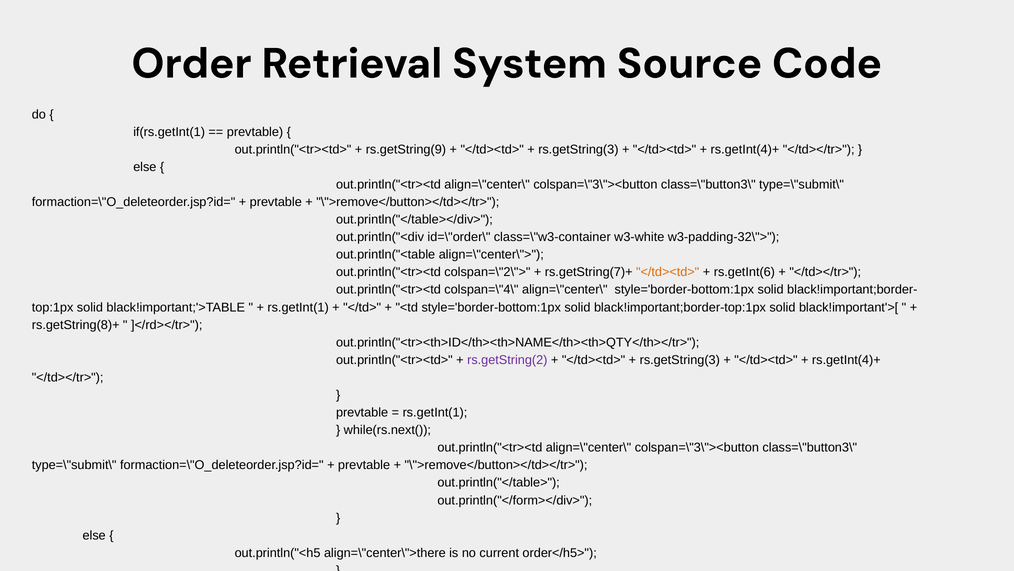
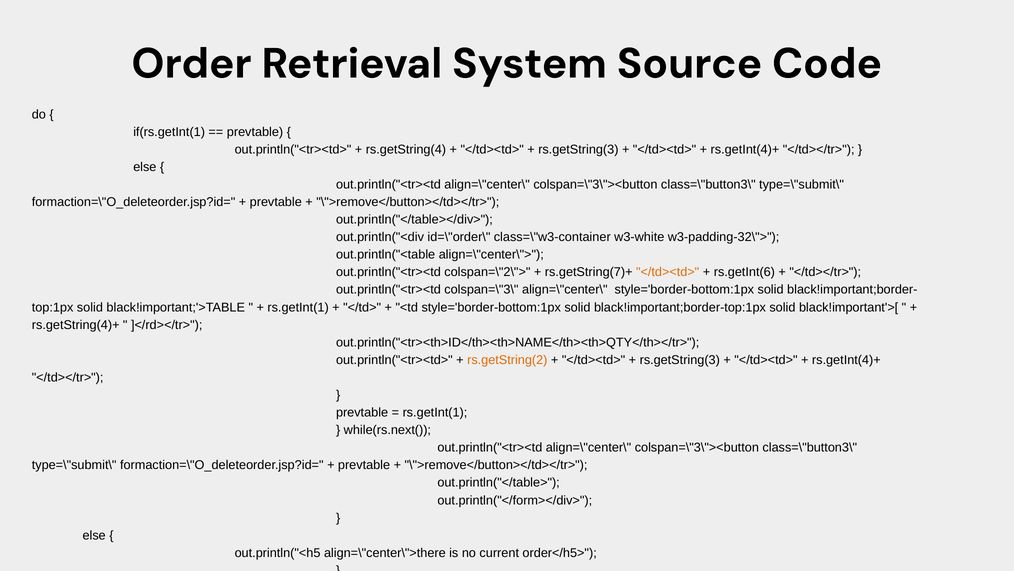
rs.getString(9: rs.getString(9 -> rs.getString(4
colspan=\"4\: colspan=\"4\ -> colspan=\"3\
rs.getString(8)+: rs.getString(8)+ -> rs.getString(4)+
rs.getString(2 colour: purple -> orange
